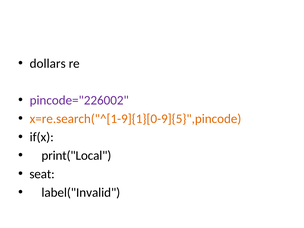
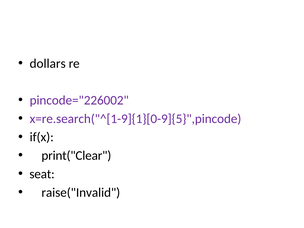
x=re.search("^[1-9]{1}[0-9]{5}",pincode colour: orange -> purple
print("Local: print("Local -> print("Clear
label("Invalid: label("Invalid -> raise("Invalid
